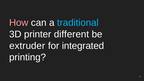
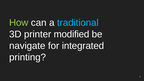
How colour: pink -> light green
different: different -> modified
extruder: extruder -> navigate
